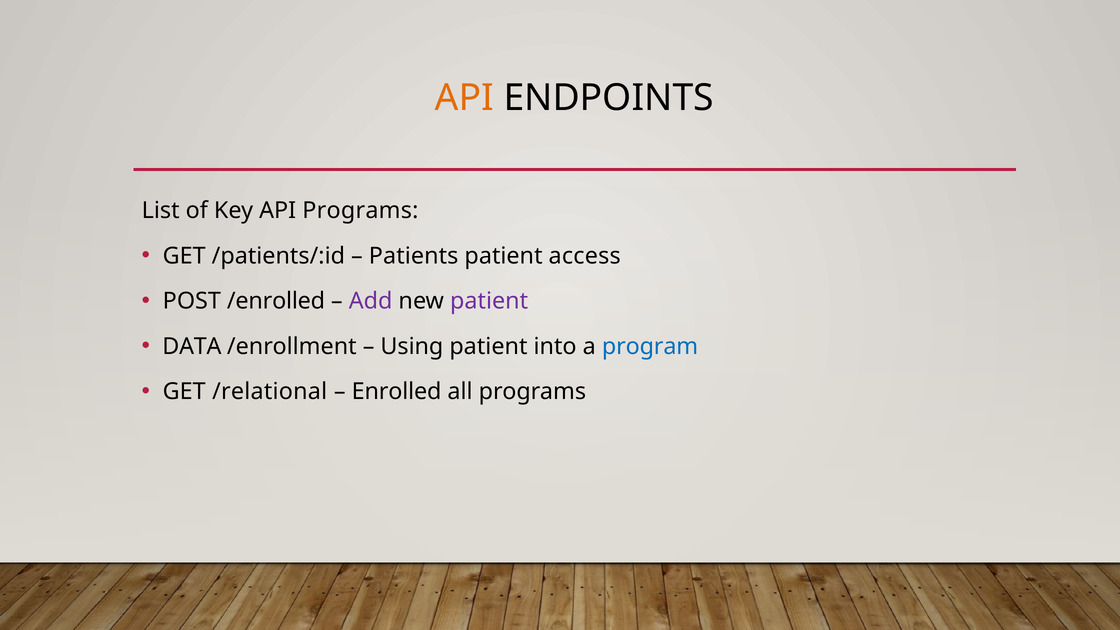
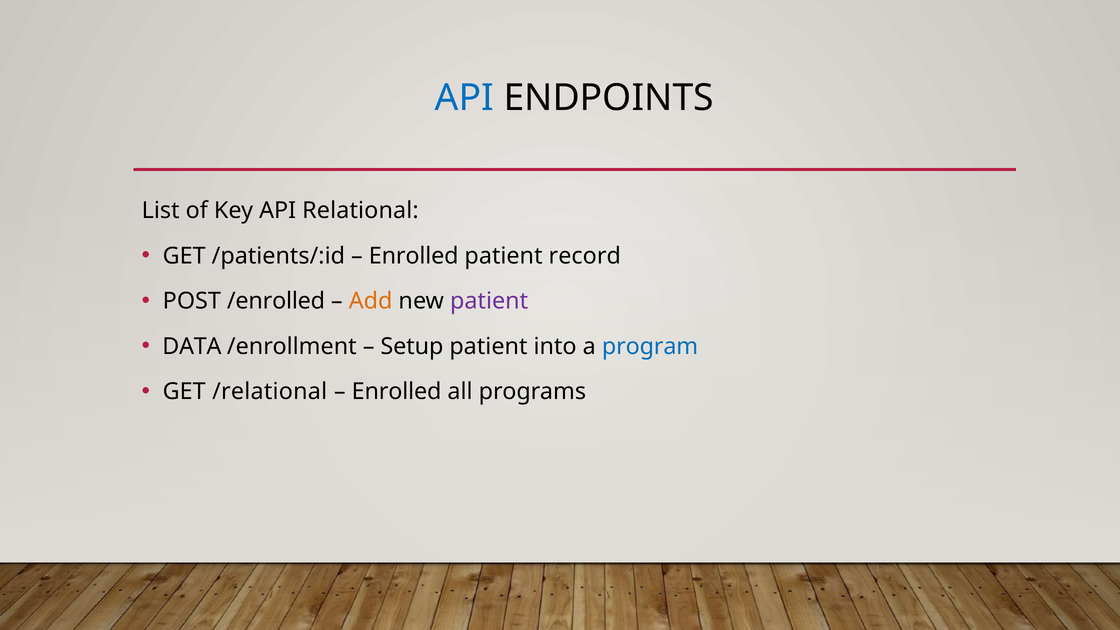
API at (464, 98) colour: orange -> blue
API Programs: Programs -> Relational
Patients at (414, 256): Patients -> Enrolled
access: access -> record
Add colour: purple -> orange
Using: Using -> Setup
